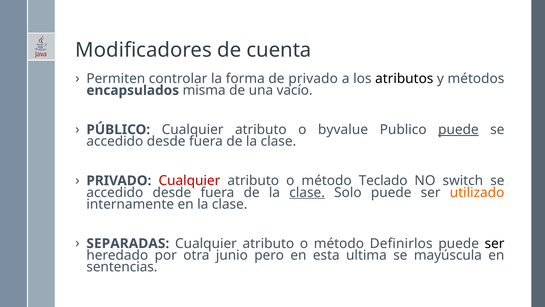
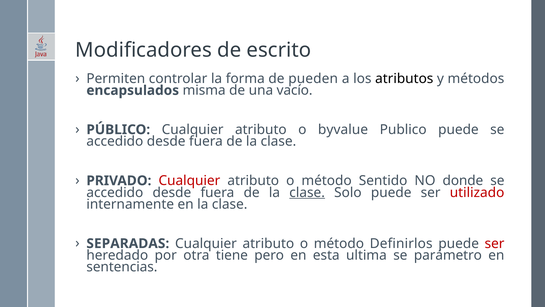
cuenta: cuenta -> escrito
de privado: privado -> pueden
puede at (458, 130) underline: present -> none
Teclado: Teclado -> Sentido
switch: switch -> donde
utilizado colour: orange -> red
ser at (495, 243) colour: black -> red
junio: junio -> tiene
mayúscula: mayúscula -> parámetro
